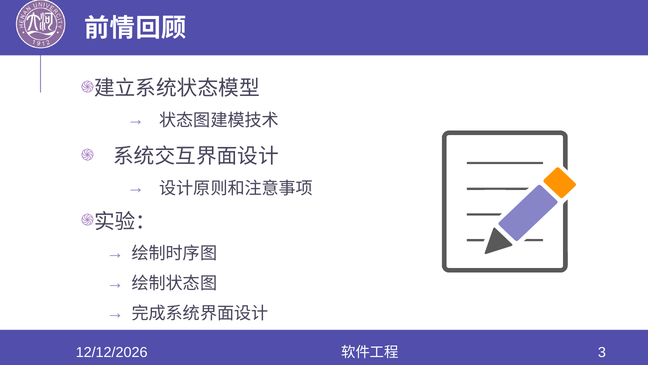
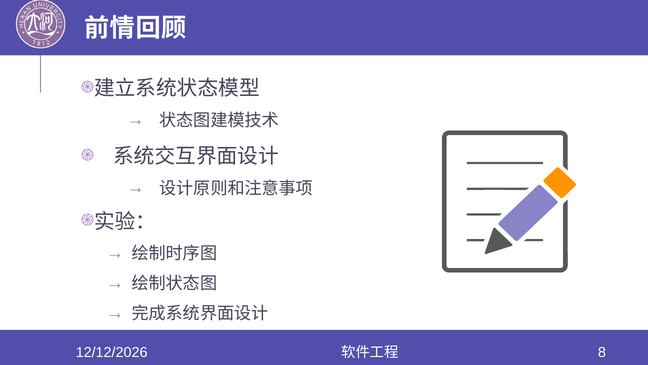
3: 3 -> 8
